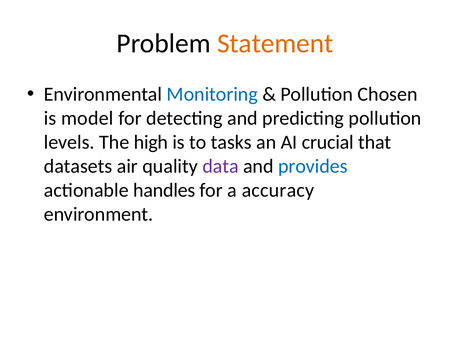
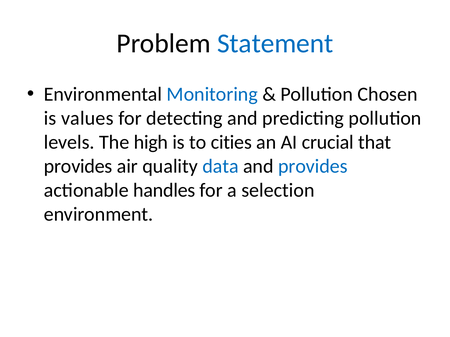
Statement colour: orange -> blue
model: model -> values
tasks: tasks -> cities
datasets at (78, 166): datasets -> provides
data colour: purple -> blue
accuracy: accuracy -> selection
